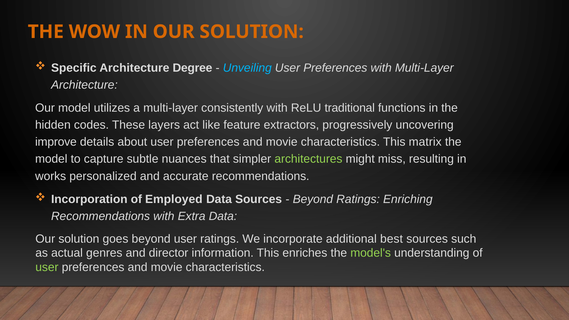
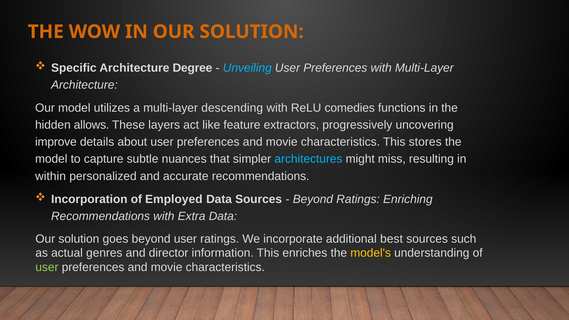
consistently: consistently -> descending
traditional: traditional -> comedies
codes: codes -> allows
matrix: matrix -> stores
architectures colour: light green -> light blue
works: works -> within
model's colour: light green -> yellow
